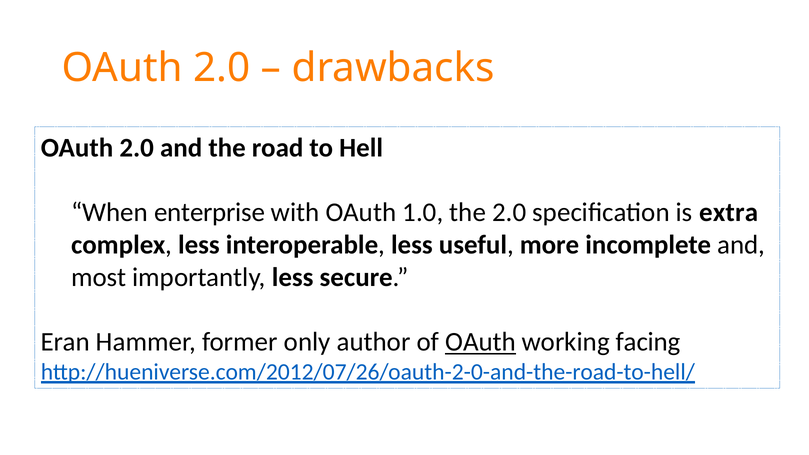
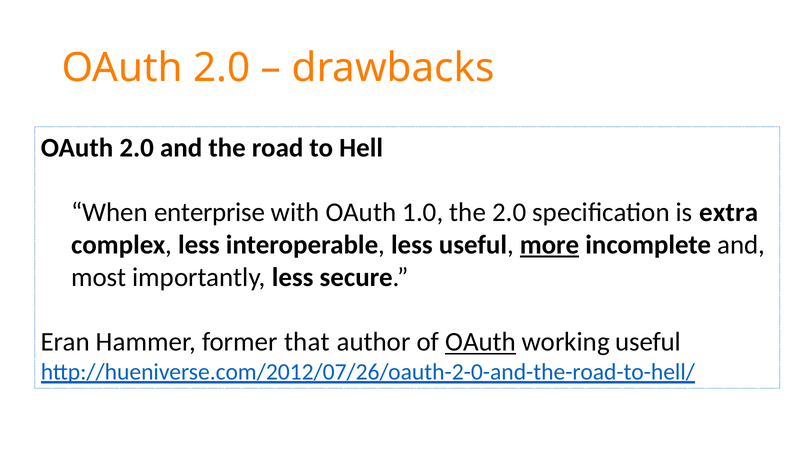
more underline: none -> present
only: only -> that
working facing: facing -> useful
